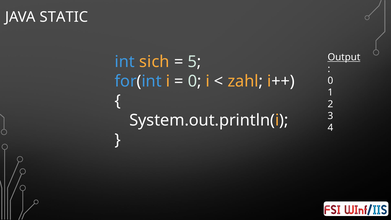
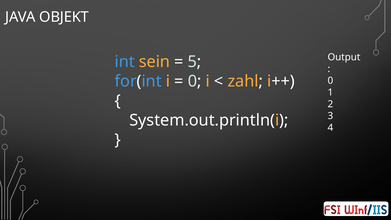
STATIC: STATIC -> OBJEKT
Output underline: present -> none
sich: sich -> sein
